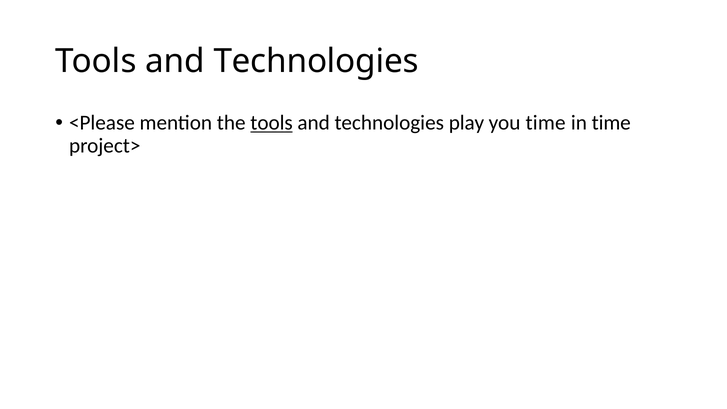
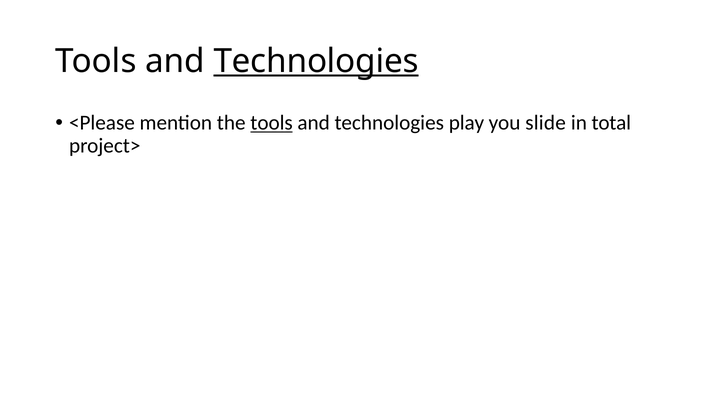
Technologies at (316, 61) underline: none -> present
you time: time -> slide
in time: time -> total
